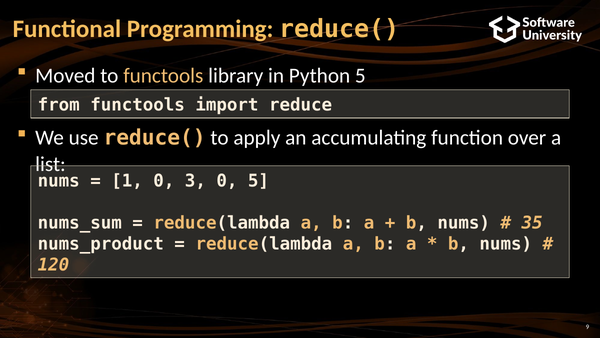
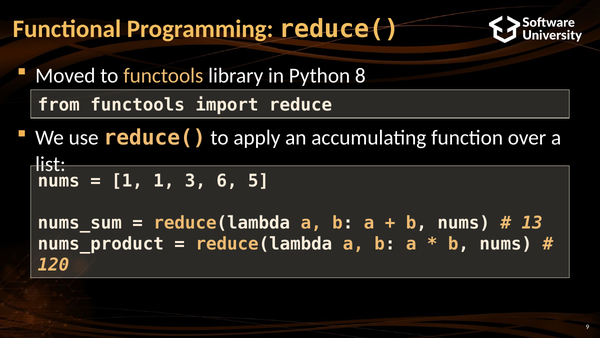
Python 5: 5 -> 8
1 0: 0 -> 1
3 0: 0 -> 6
35: 35 -> 13
